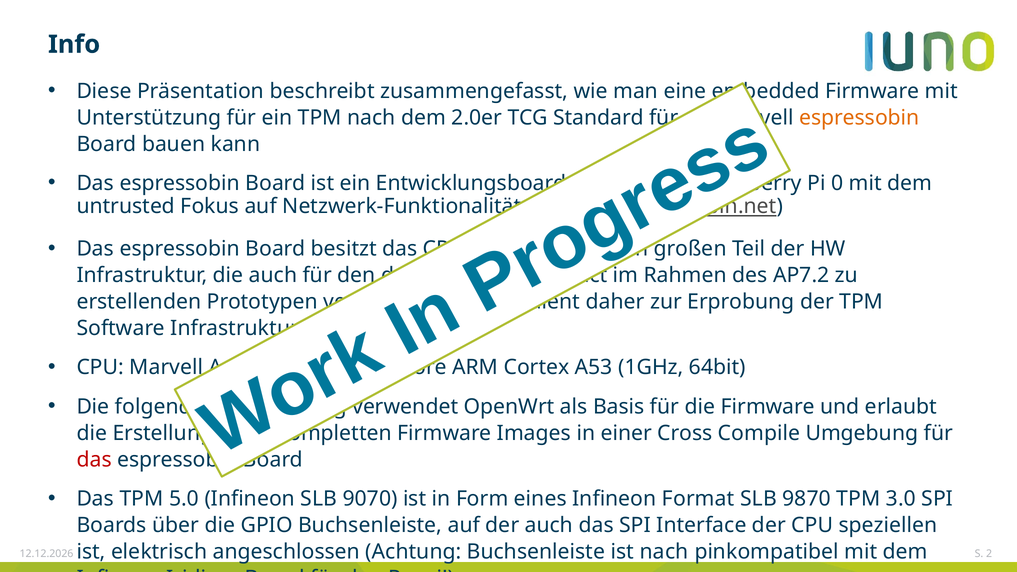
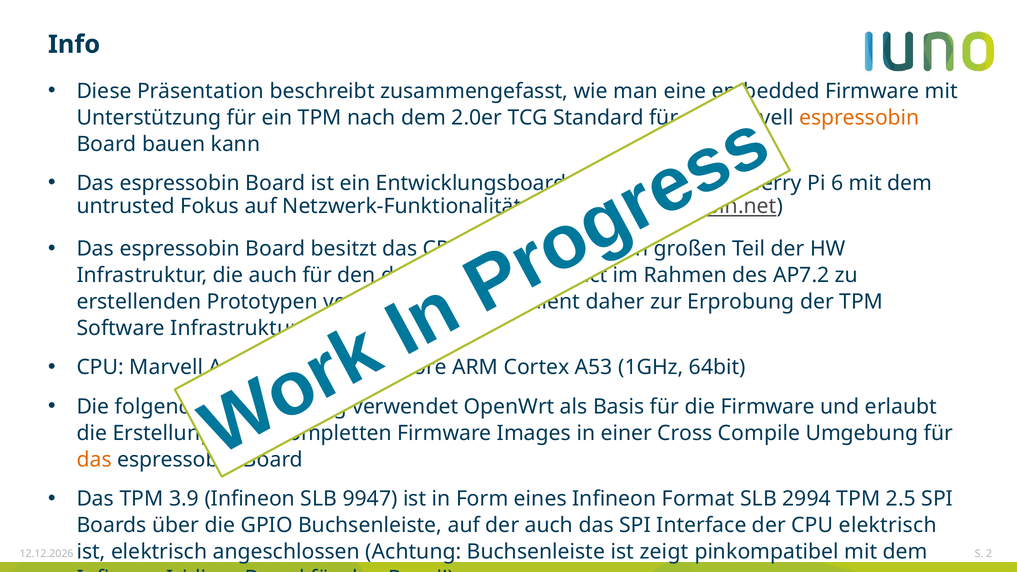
0: 0 -> 6
das at (94, 460) colour: red -> orange
5.0: 5.0 -> 3.9
9070: 9070 -> 9947
9870: 9870 -> 2994
3.0: 3.0 -> 2.5
CPU speziellen: speziellen -> elektrisch
ist nach: nach -> zeigt
